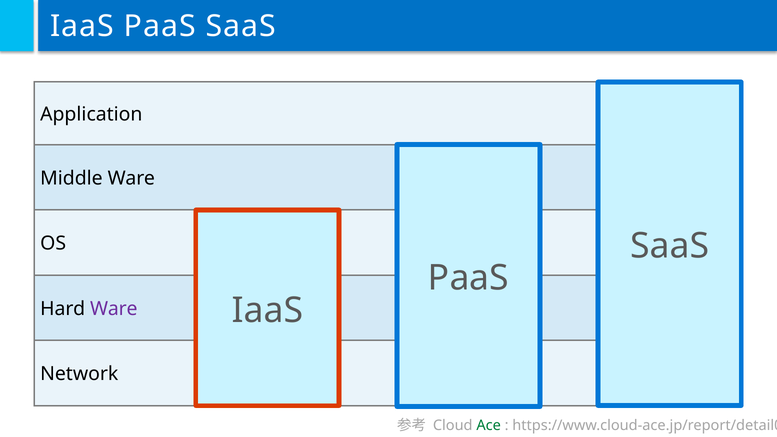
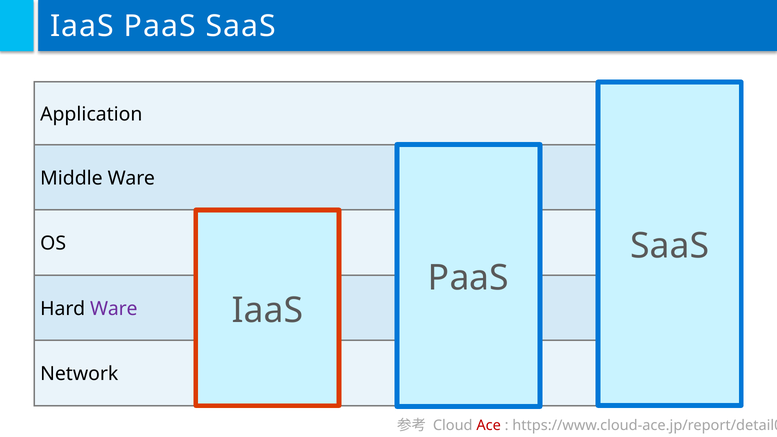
Ace colour: green -> red
